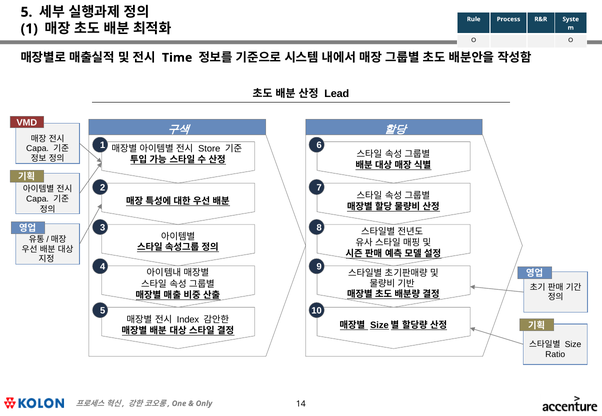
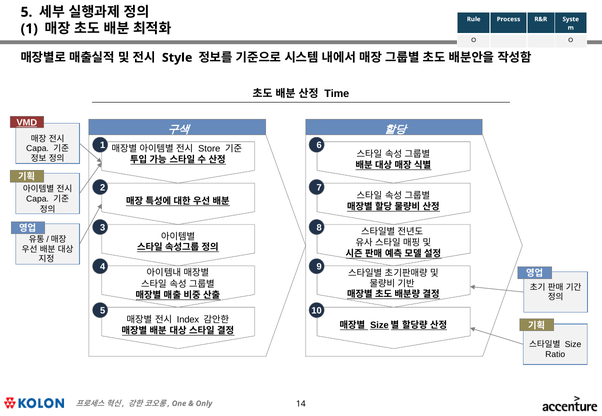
Time: Time -> Style
Lead: Lead -> Time
VMD underline: none -> present
